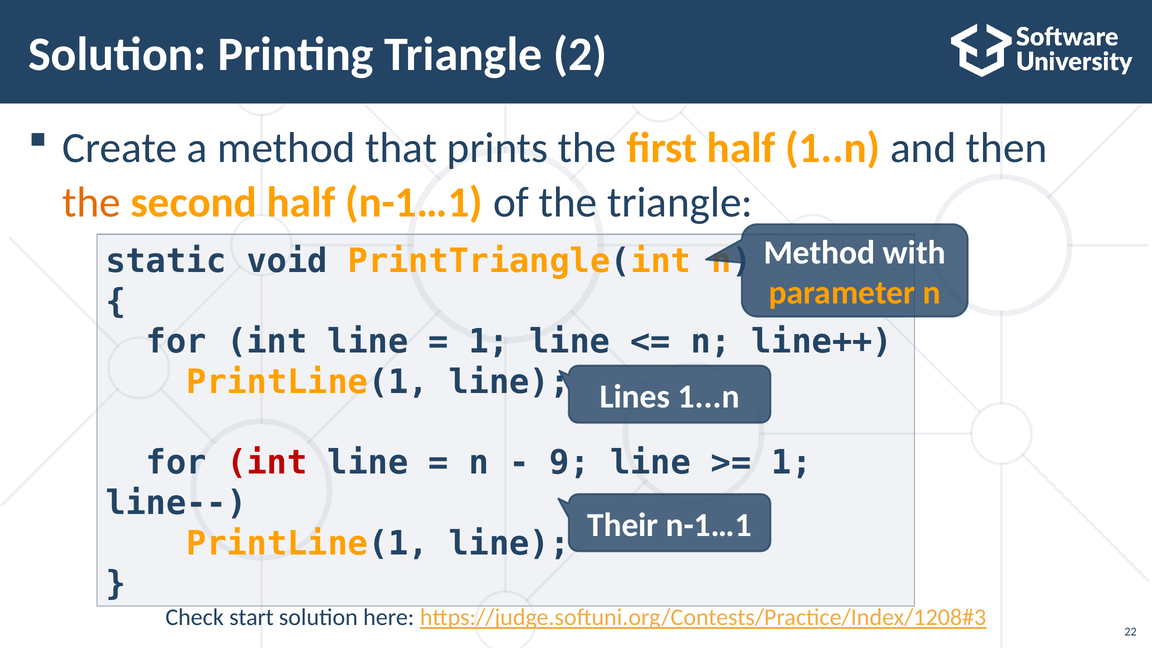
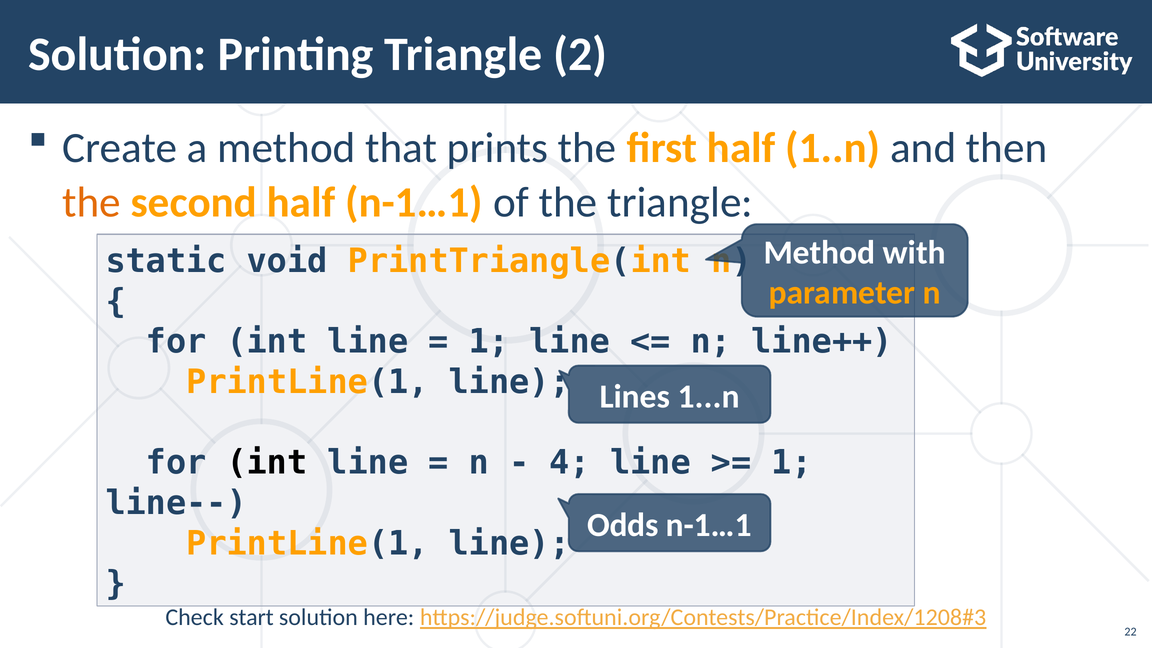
int at (267, 463) colour: red -> black
9: 9 -> 4
Their: Their -> Odds
